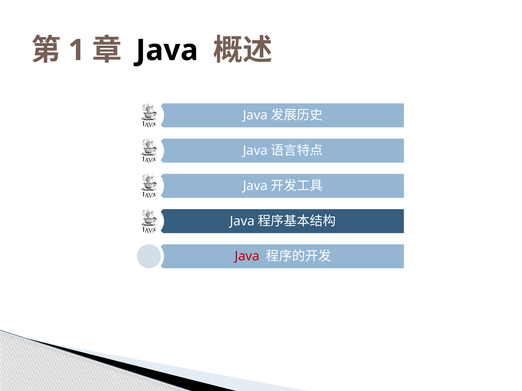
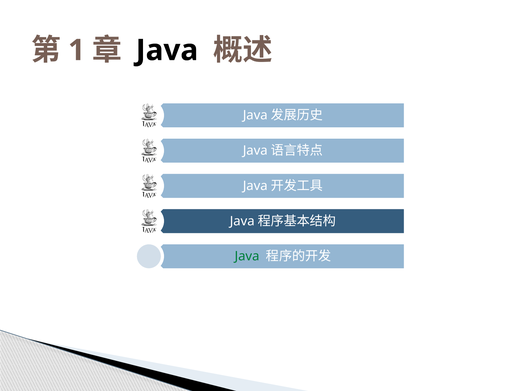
Java at (247, 257) colour: red -> green
